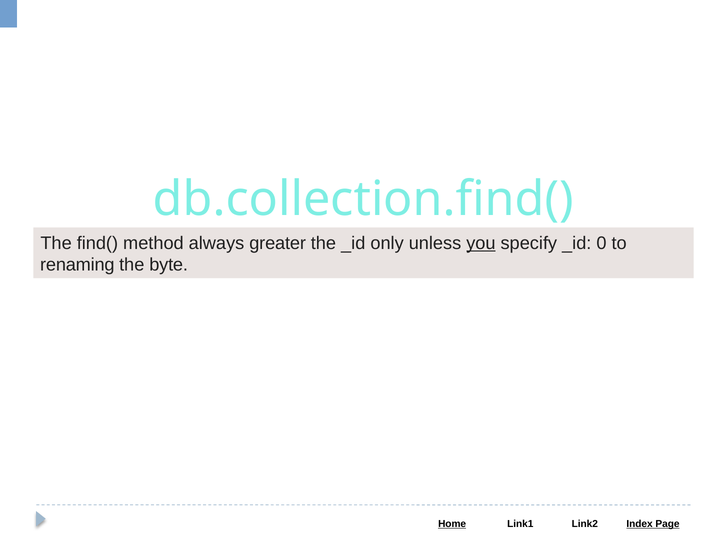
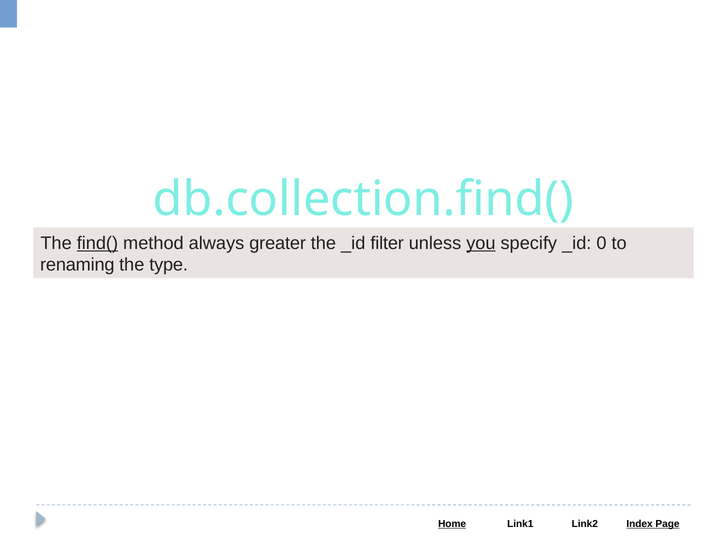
find( underline: none -> present
only: only -> filter
byte: byte -> type
